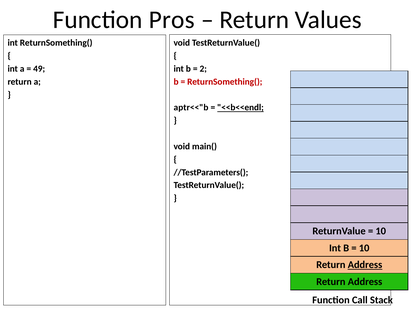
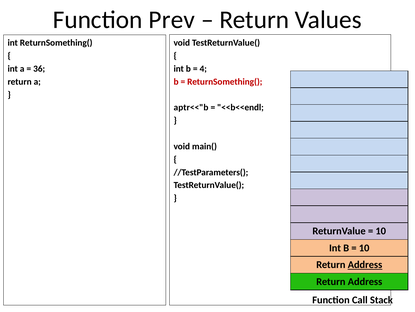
Pros: Pros -> Prev
49: 49 -> 36
2: 2 -> 4
<<b<<endl underline: present -> none
